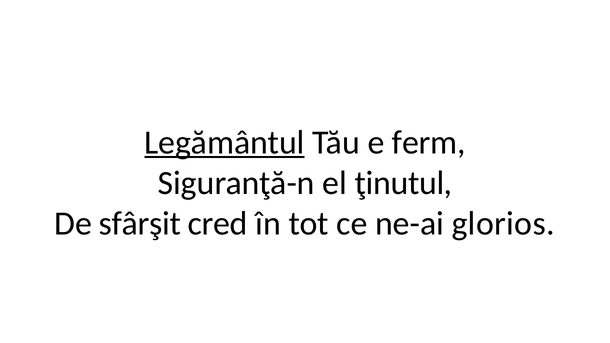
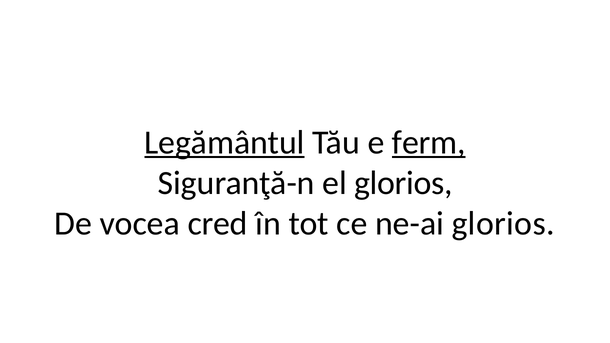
ferm underline: none -> present
el ţinutul: ţinutul -> glorios
sfârşit: sfârşit -> vocea
